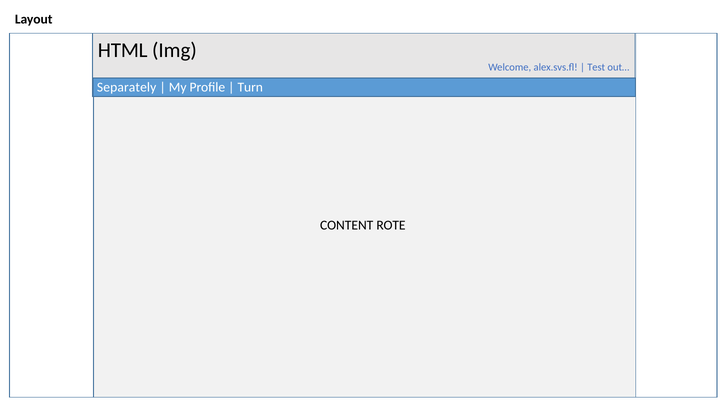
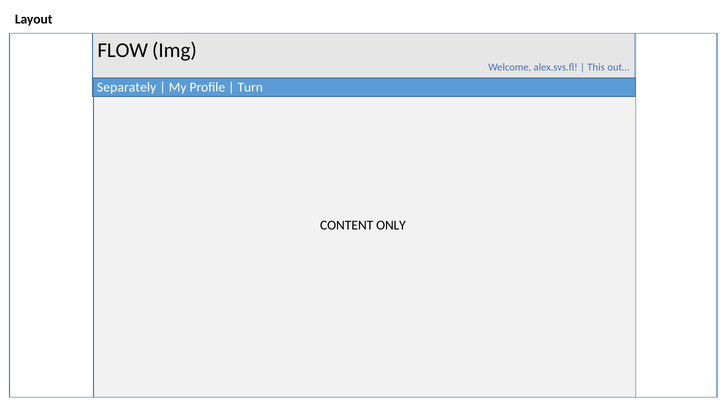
HTML: HTML -> FLOW
Test: Test -> This
ROTE: ROTE -> ONLY
